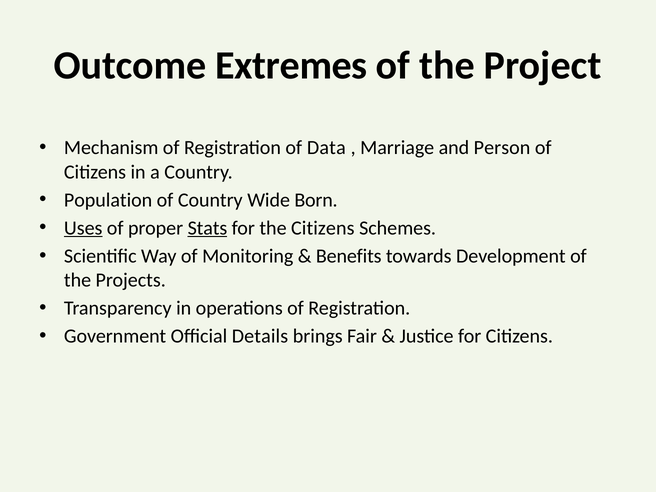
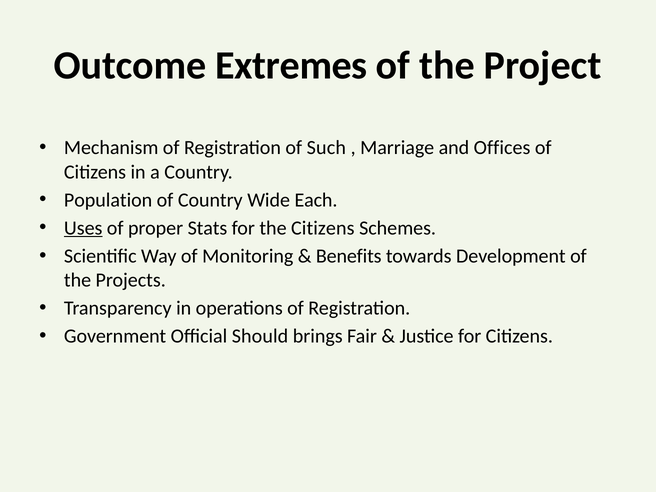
Data: Data -> Such
Person: Person -> Offices
Born: Born -> Each
Stats underline: present -> none
Details: Details -> Should
